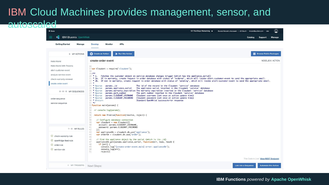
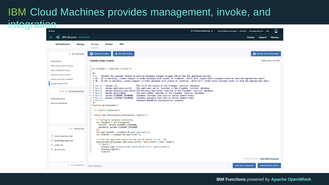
IBM at (17, 12) colour: pink -> light green
sensor: sensor -> invoke
autoscaled: autoscaled -> integration
